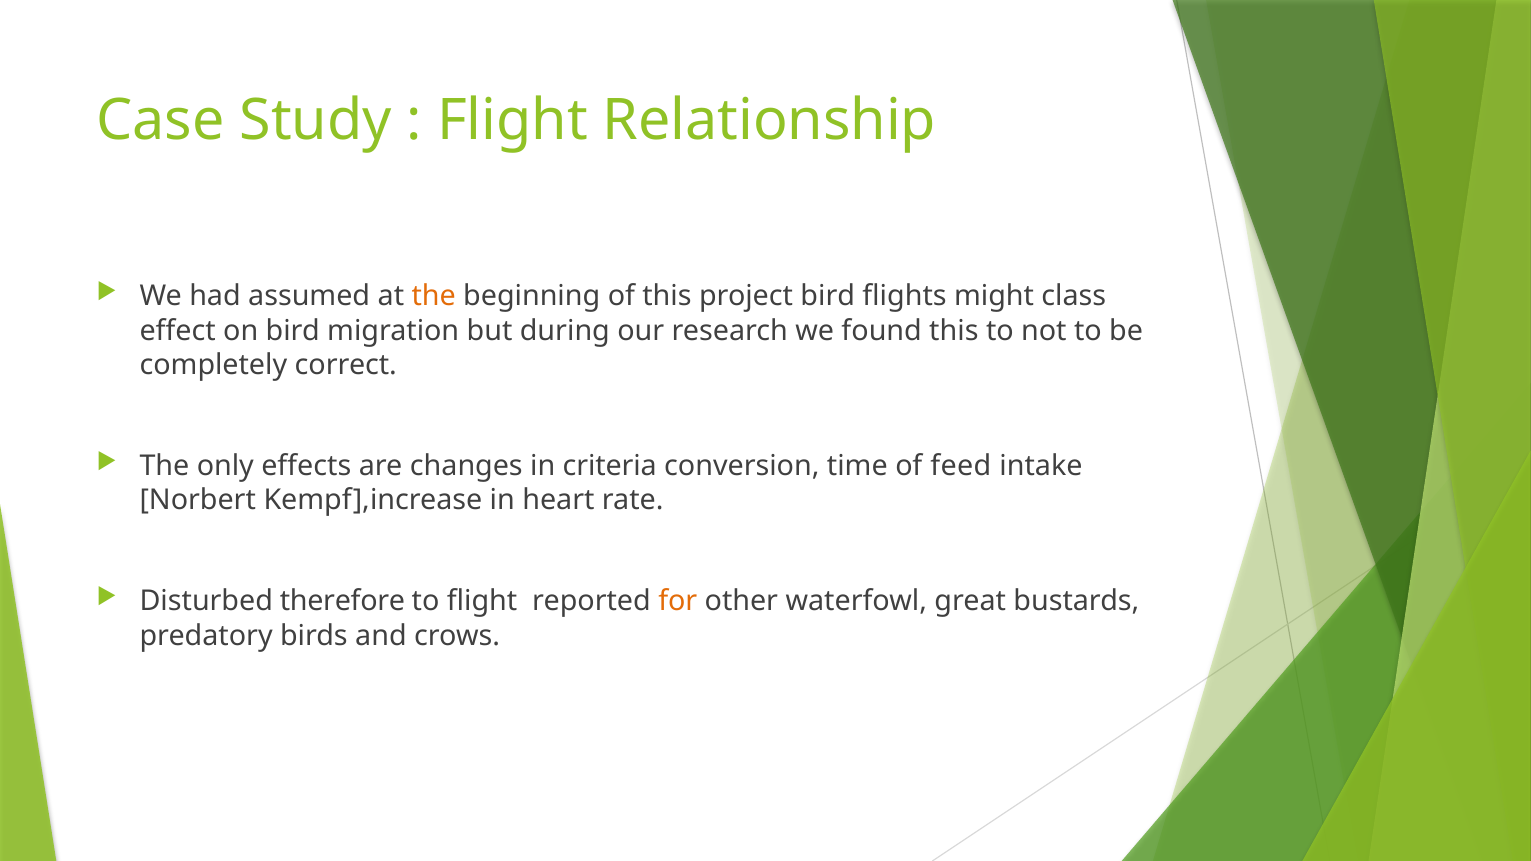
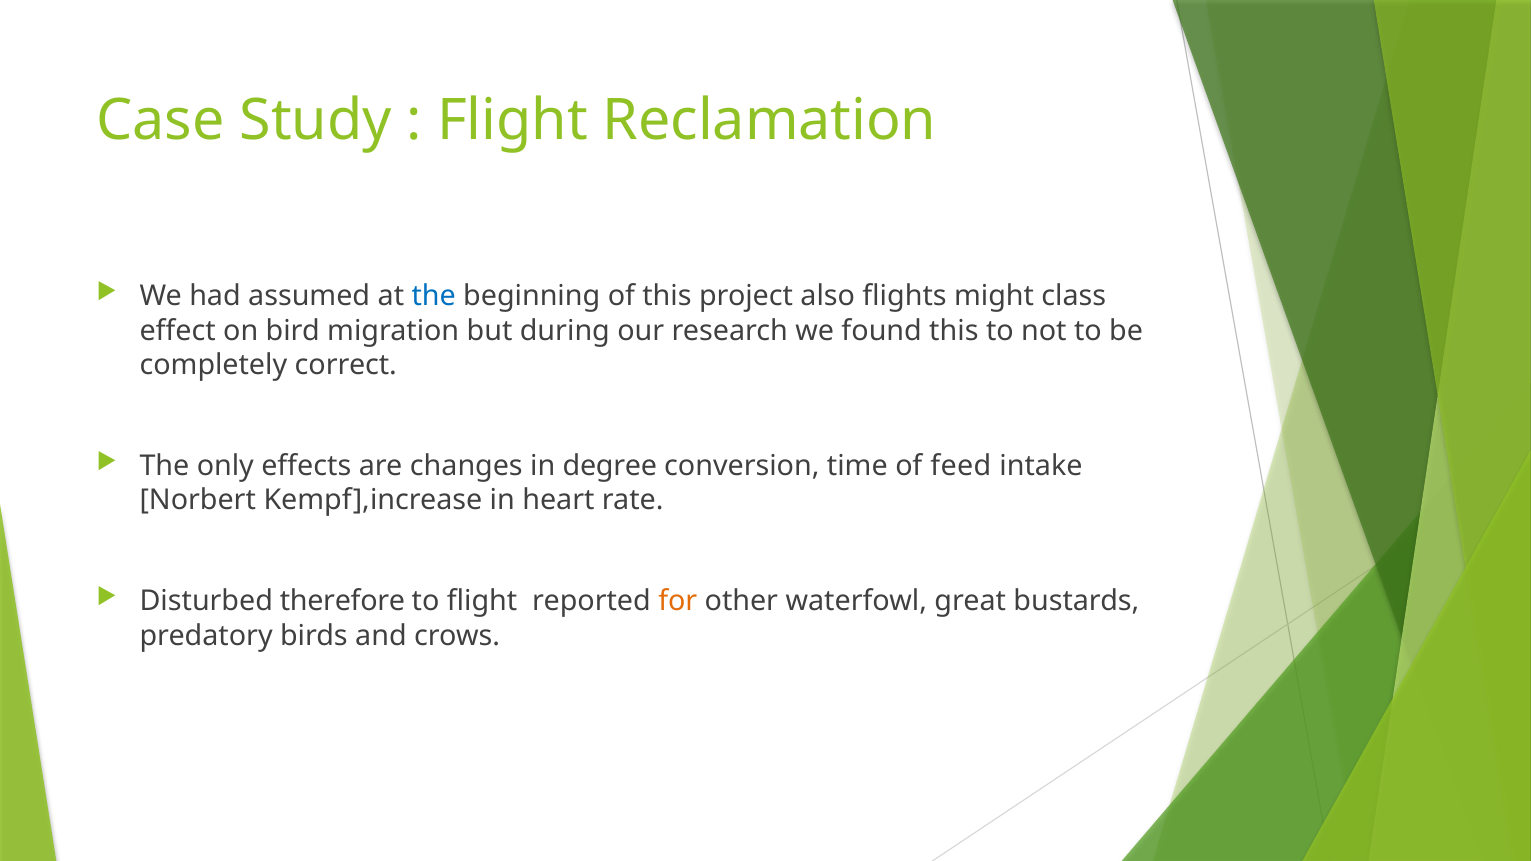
Relationship: Relationship -> Reclamation
the at (434, 296) colour: orange -> blue
project bird: bird -> also
criteria: criteria -> degree
